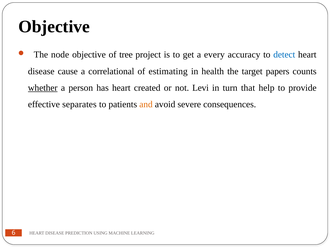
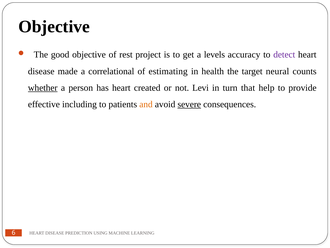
node: node -> good
tree: tree -> rest
every: every -> levels
detect colour: blue -> purple
cause: cause -> made
papers: papers -> neural
separates: separates -> including
severe underline: none -> present
